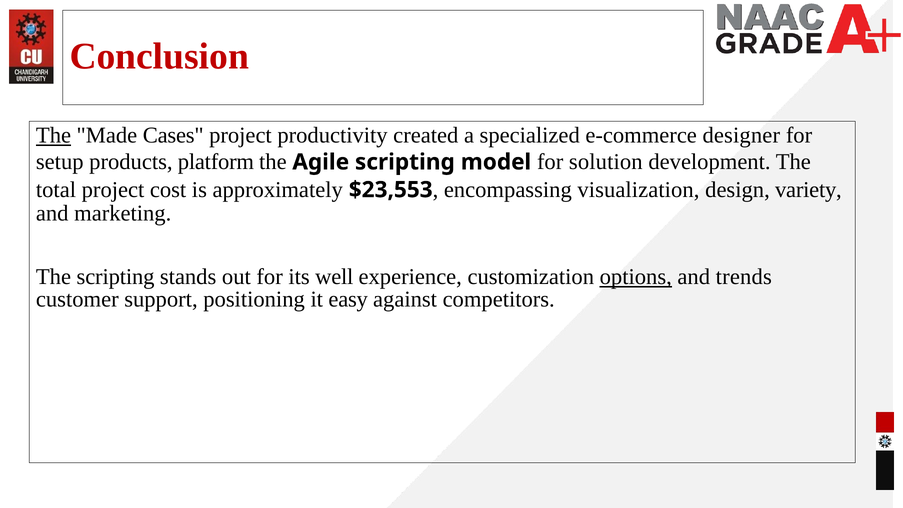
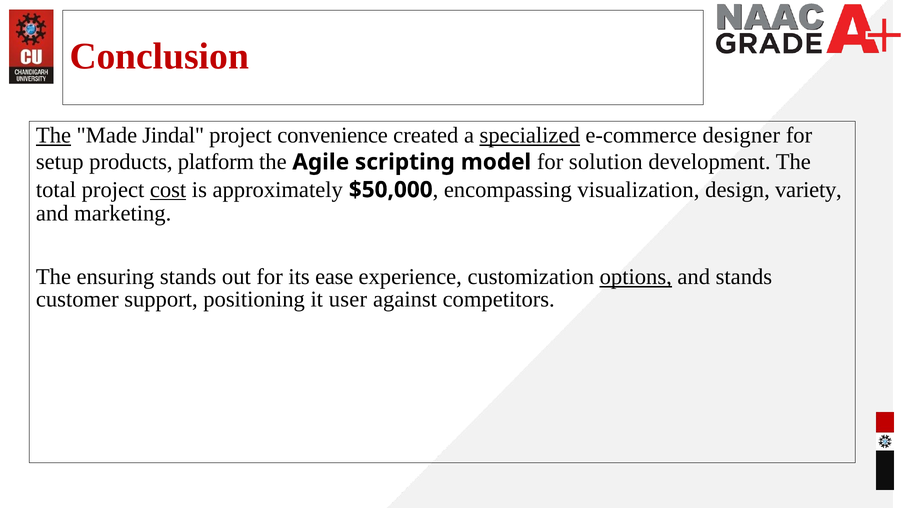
Cases: Cases -> Jindal
productivity: productivity -> convenience
specialized underline: none -> present
cost underline: none -> present
$23,553: $23,553 -> $50,000
The scripting: scripting -> ensuring
well: well -> ease
and trends: trends -> stands
easy: easy -> user
